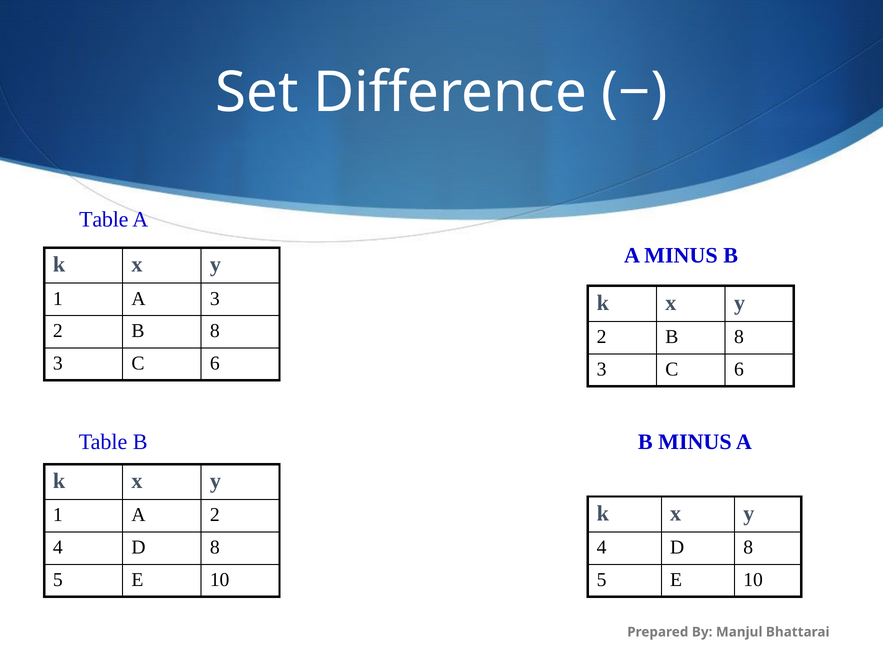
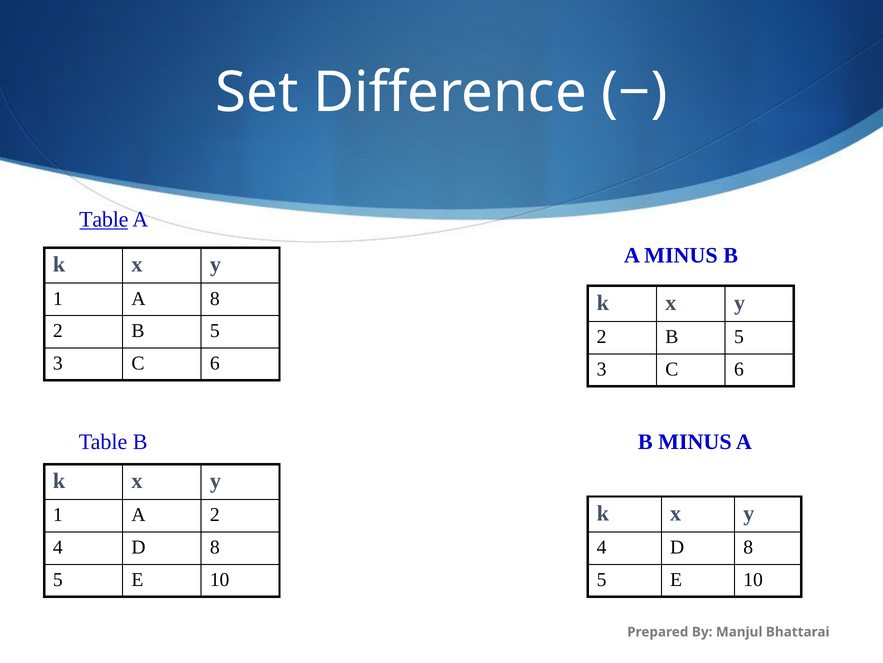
Table at (104, 219) underline: none -> present
A 3: 3 -> 8
8 at (215, 331): 8 -> 5
8 at (739, 337): 8 -> 5
